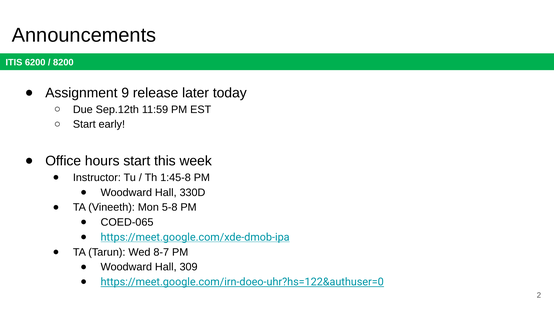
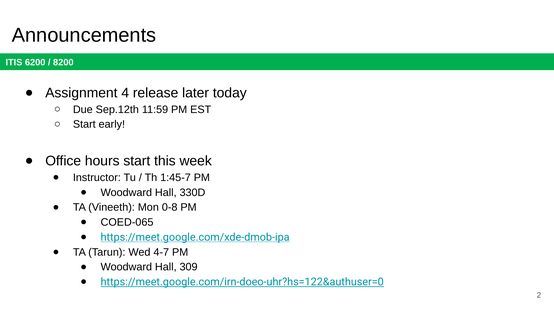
9: 9 -> 4
1:45-8: 1:45-8 -> 1:45-7
5-8: 5-8 -> 0-8
8-7: 8-7 -> 4-7
